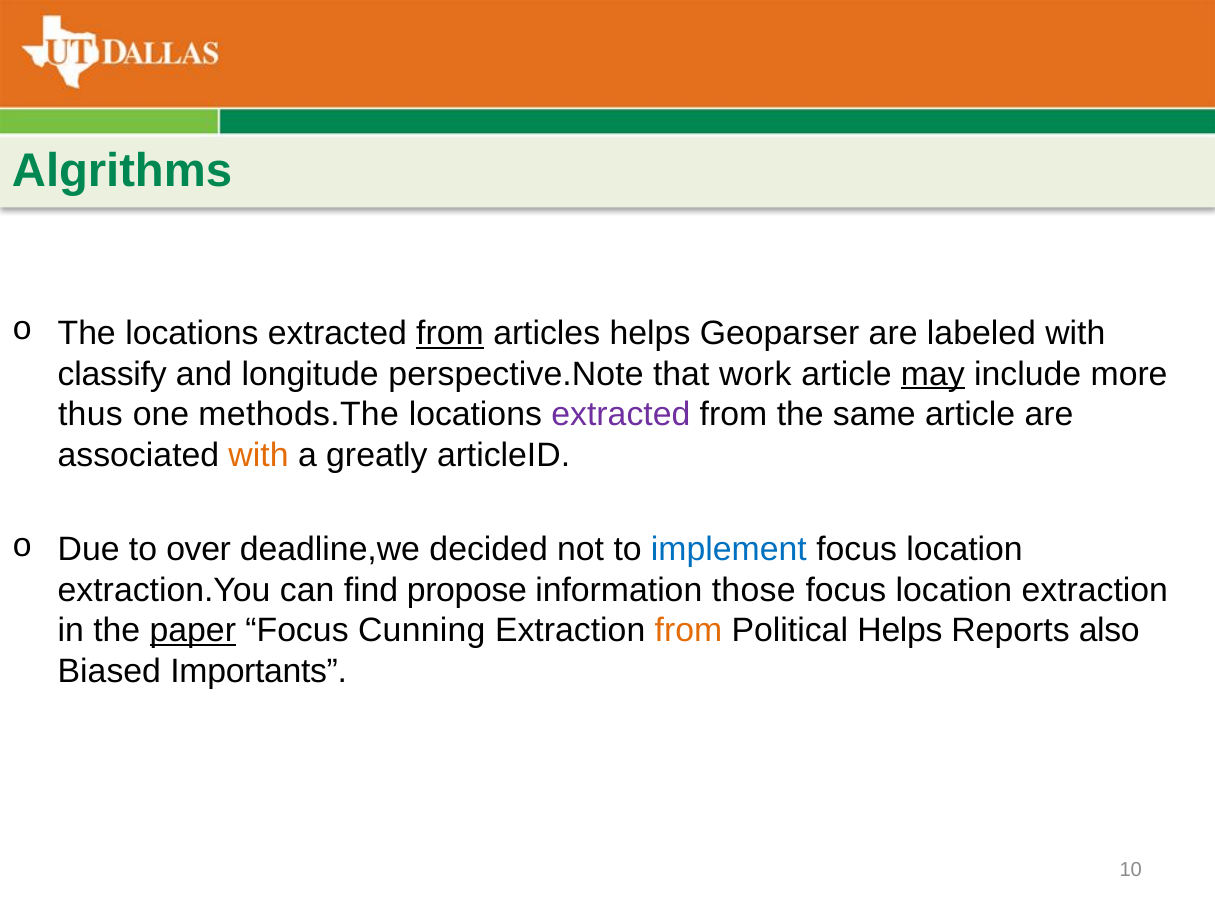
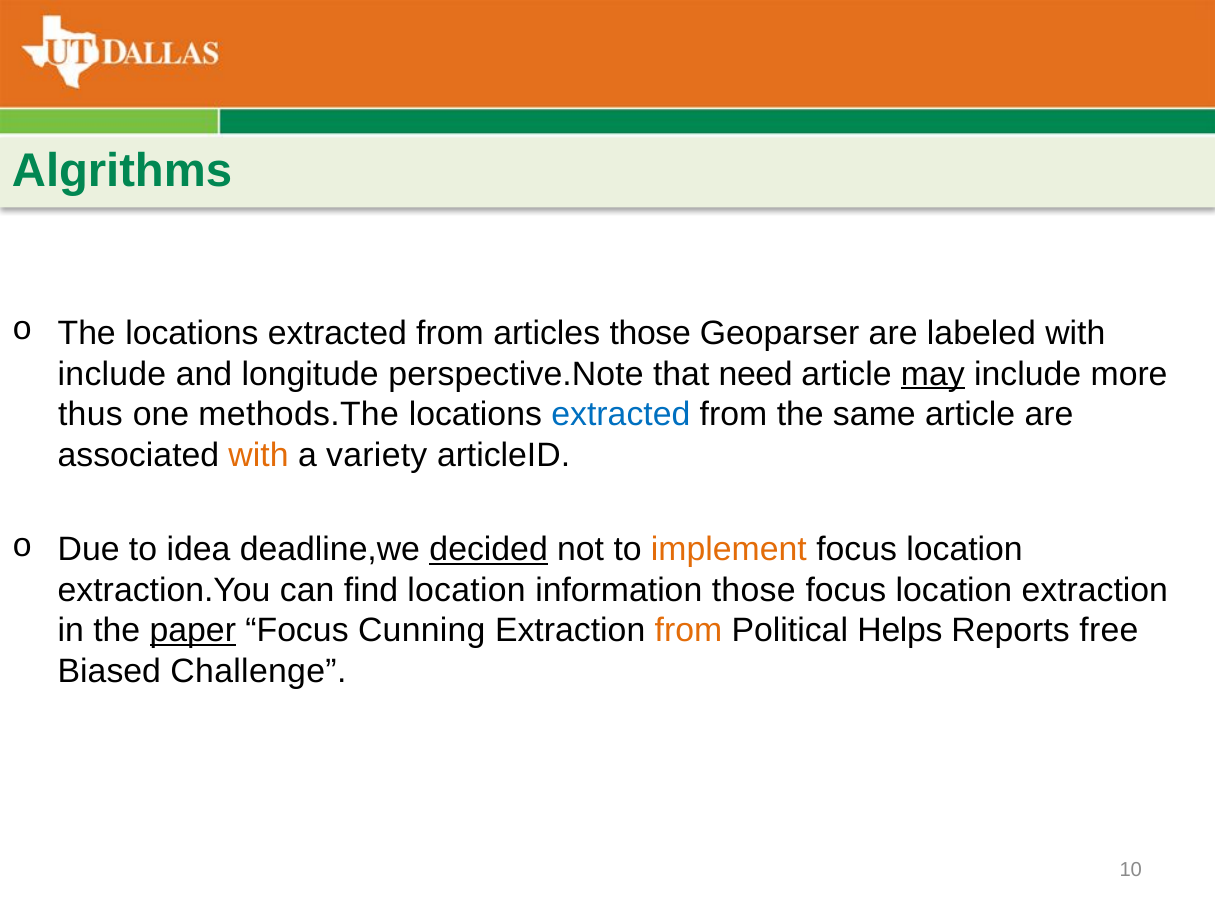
from at (450, 333) underline: present -> none
articles helps: helps -> those
classify at (112, 374): classify -> include
work: work -> need
extracted at (621, 415) colour: purple -> blue
greatly: greatly -> variety
over: over -> idea
decided underline: none -> present
implement colour: blue -> orange
find propose: propose -> location
also: also -> free
Importants: Importants -> Challenge
